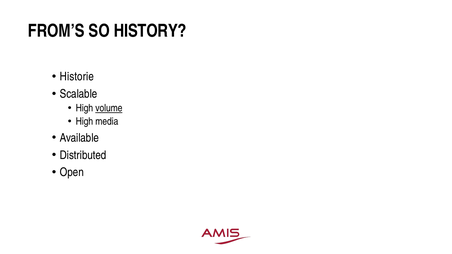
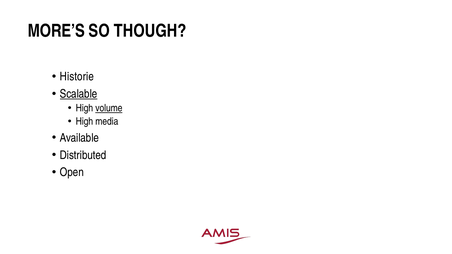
FROM’S: FROM’S -> MORE’S
HISTORY: HISTORY -> THOUGH
Scalable underline: none -> present
